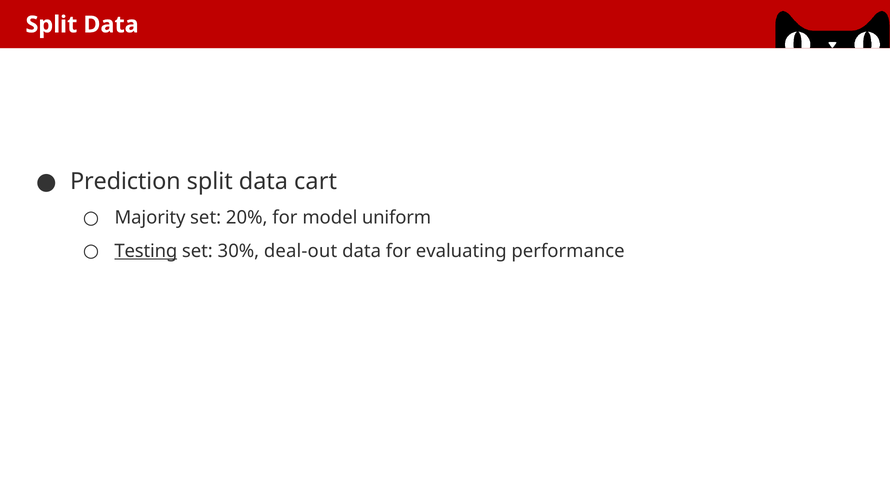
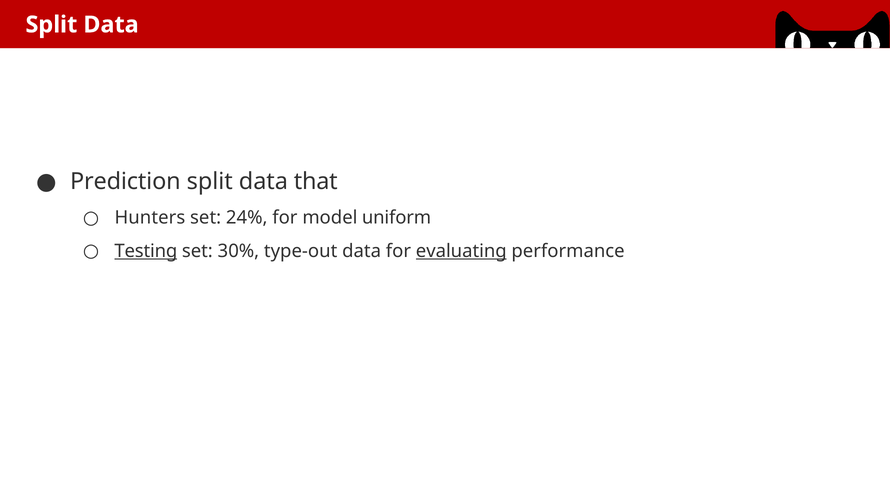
cart: cart -> that
Majority: Majority -> Hunters
20%: 20% -> 24%
deal-out: deal-out -> type-out
evaluating underline: none -> present
